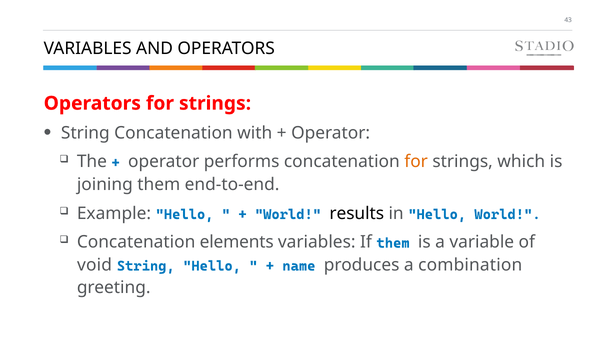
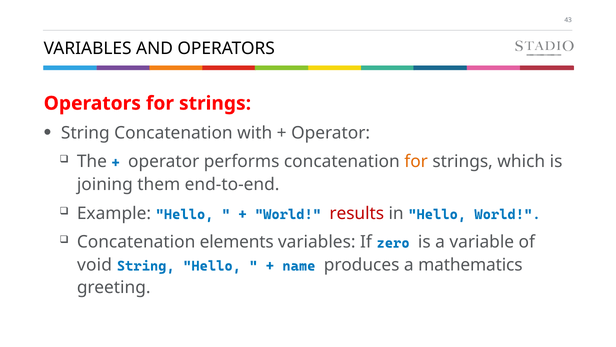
results colour: black -> red
If them: them -> zero
combination: combination -> mathematics
